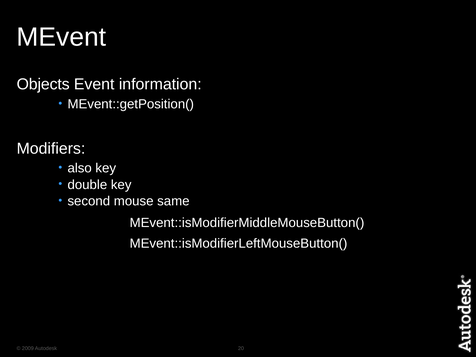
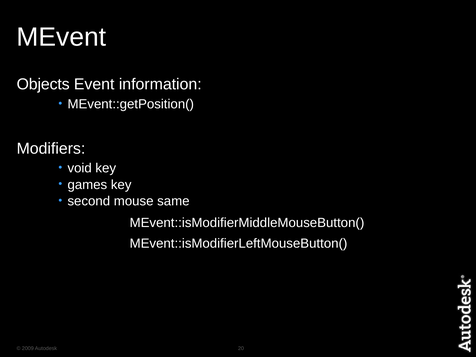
also: also -> void
double: double -> games
